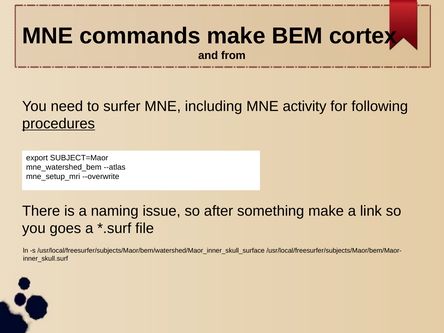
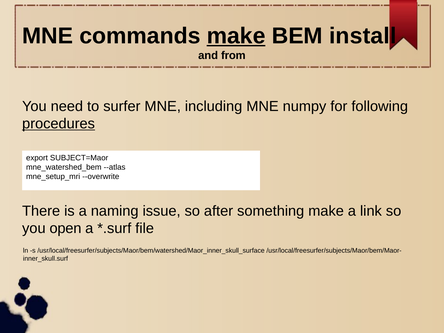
make at (236, 36) underline: none -> present
cortex: cortex -> install
activity: activity -> numpy
goes: goes -> open
